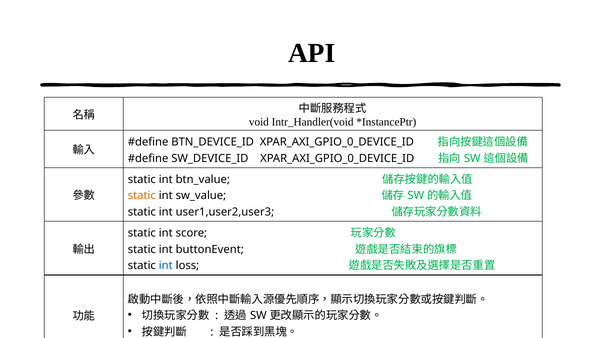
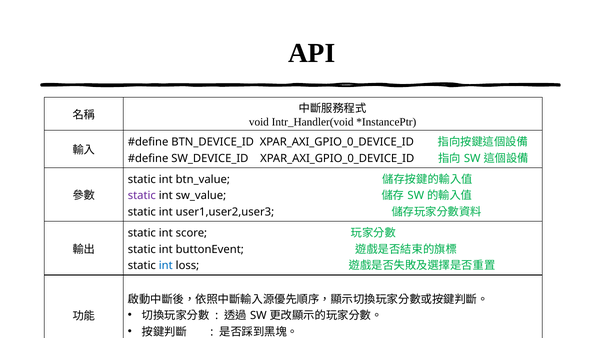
static at (142, 196) colour: orange -> purple
